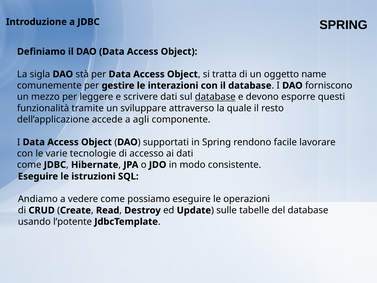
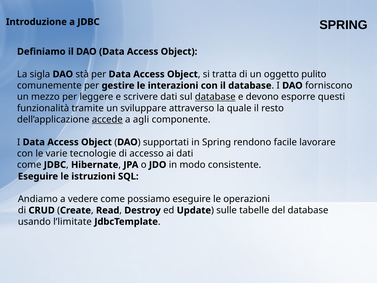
name: name -> pulito
accede underline: none -> present
l’potente: l’potente -> l’limitate
